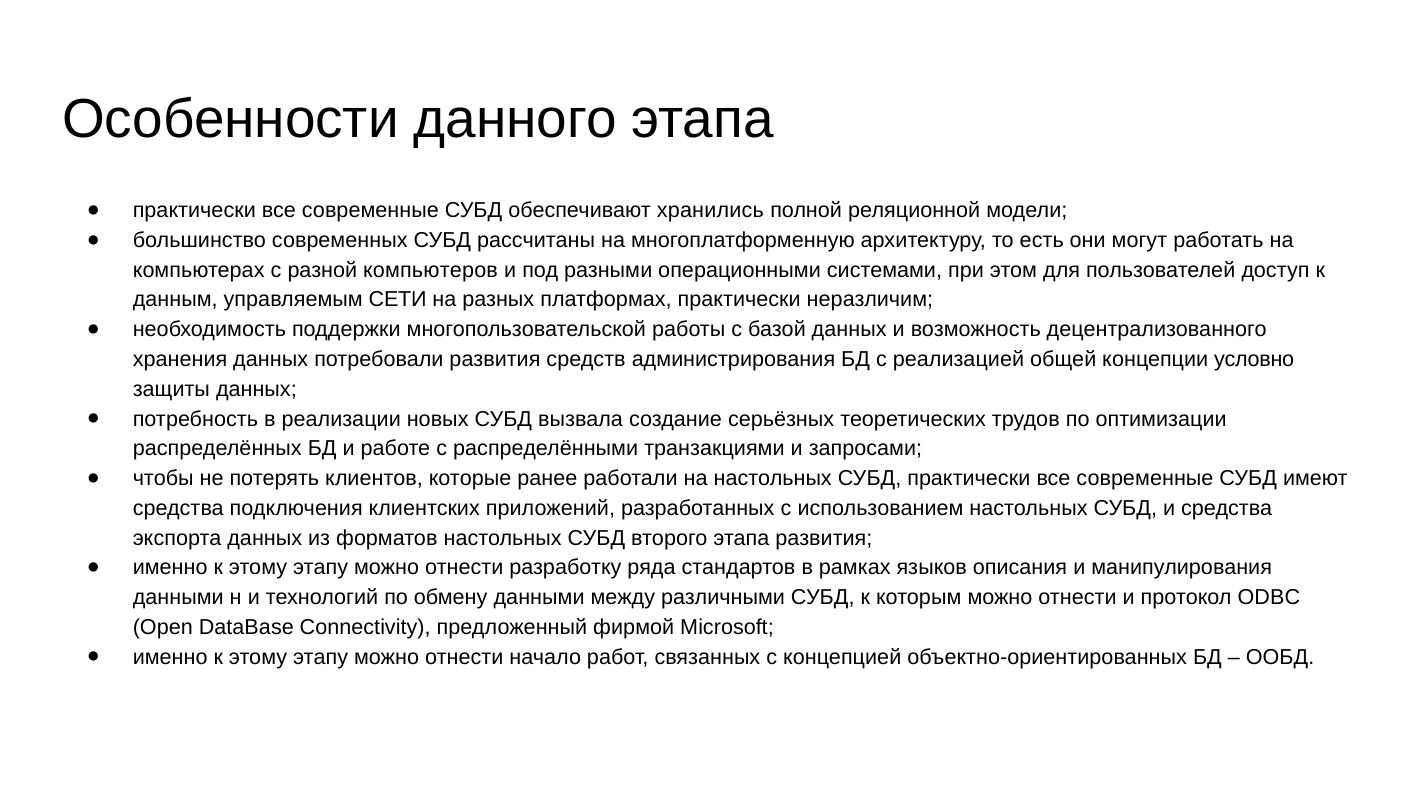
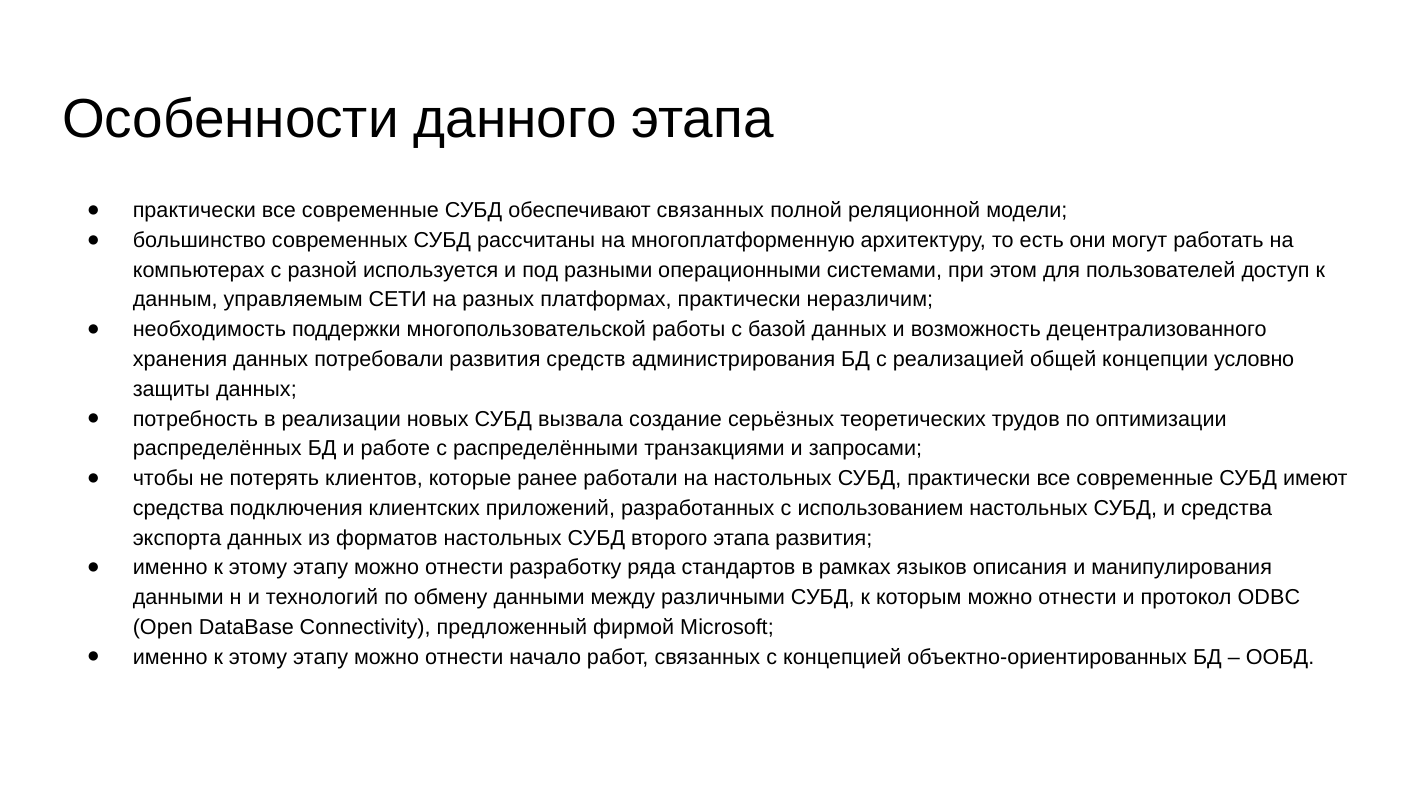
обеспечивают хранились: хранились -> связанных
компьютеров: компьютеров -> используется
